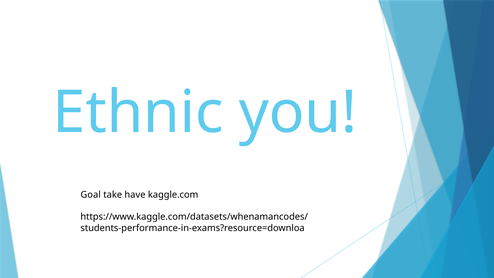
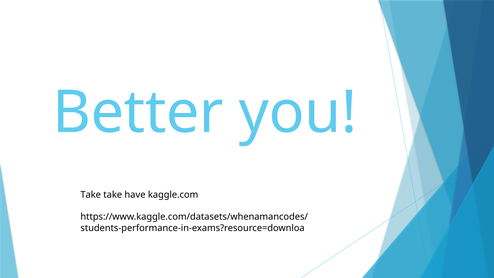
Ethnic: Ethnic -> Better
Goal at (91, 195): Goal -> Take
